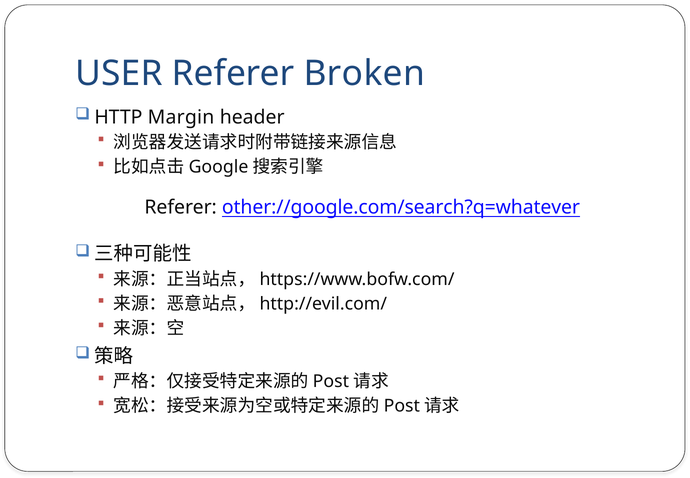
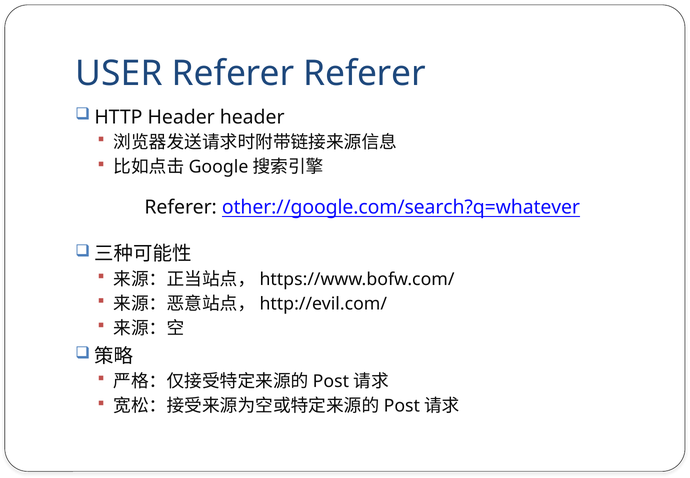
Referer Broken: Broken -> Referer
HTTP Margin: Margin -> Header
